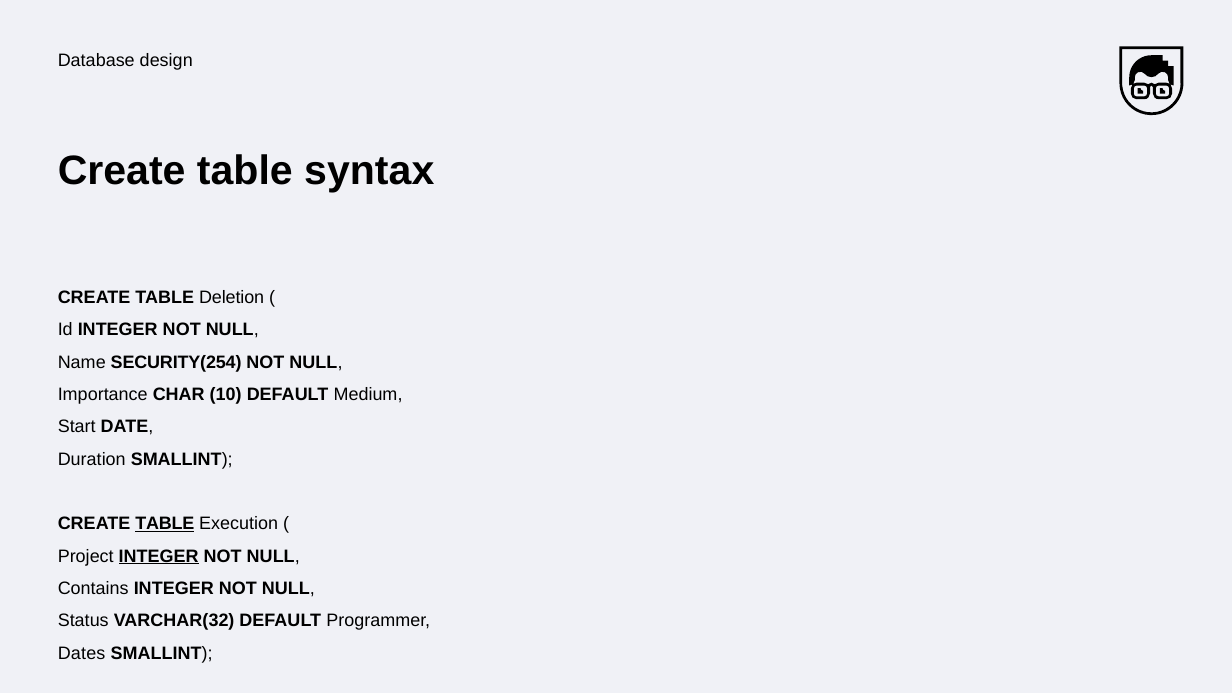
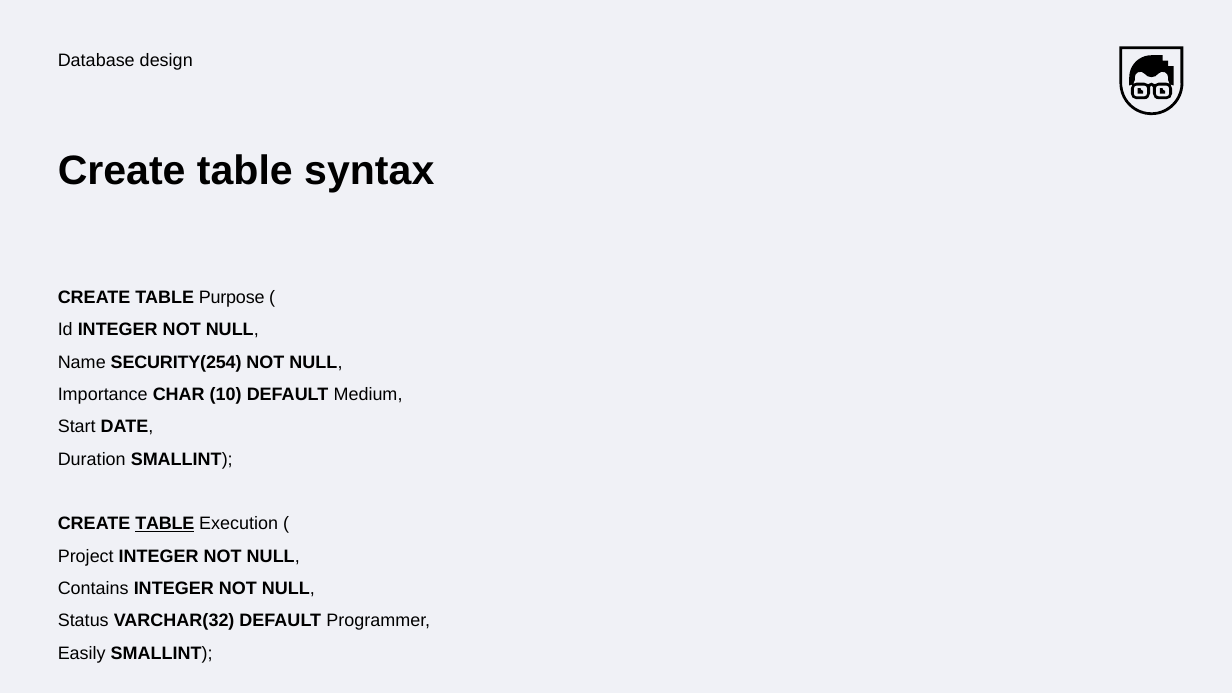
Deletion: Deletion -> Purpose
INTEGER at (159, 556) underline: present -> none
Dates: Dates -> Easily
